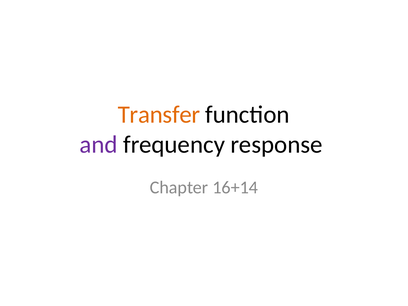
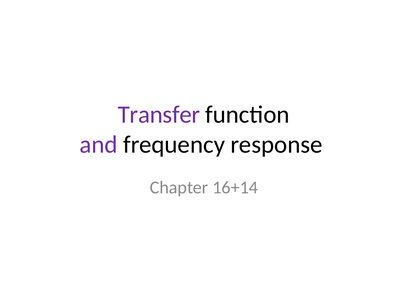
Transfer colour: orange -> purple
